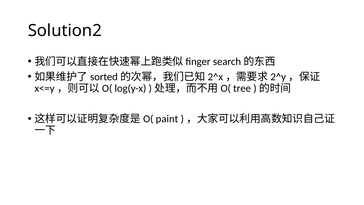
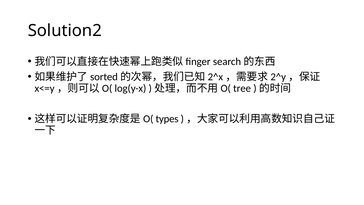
paint: paint -> types
